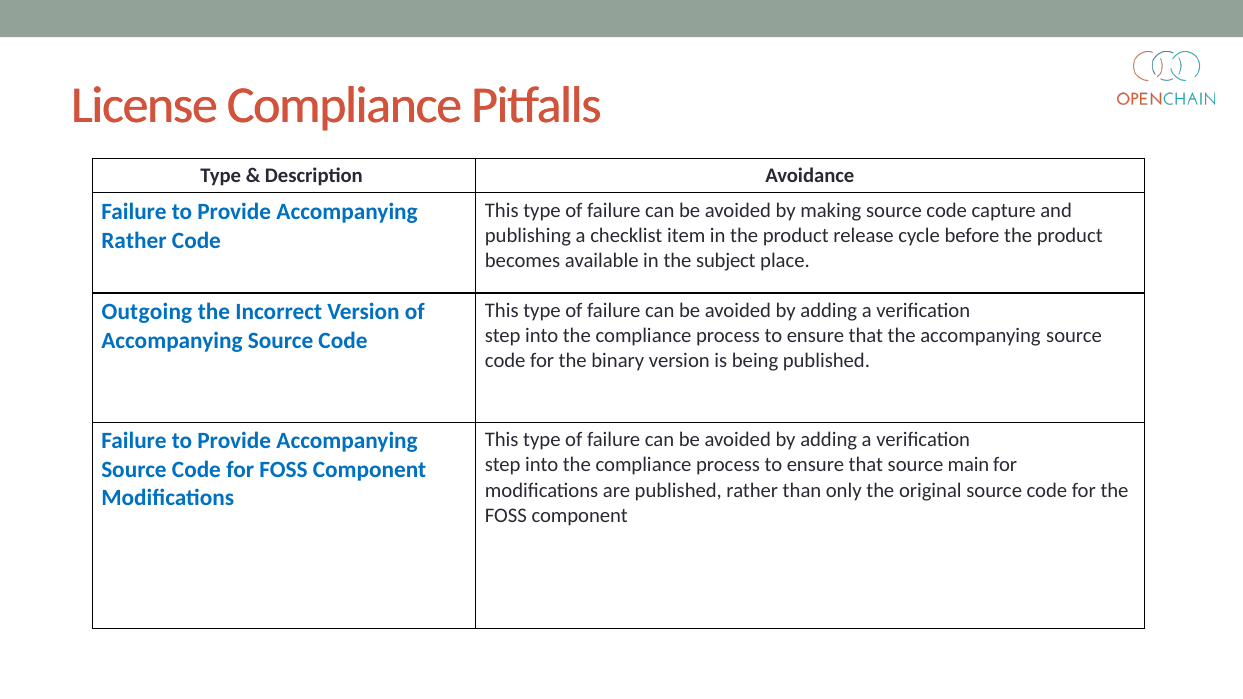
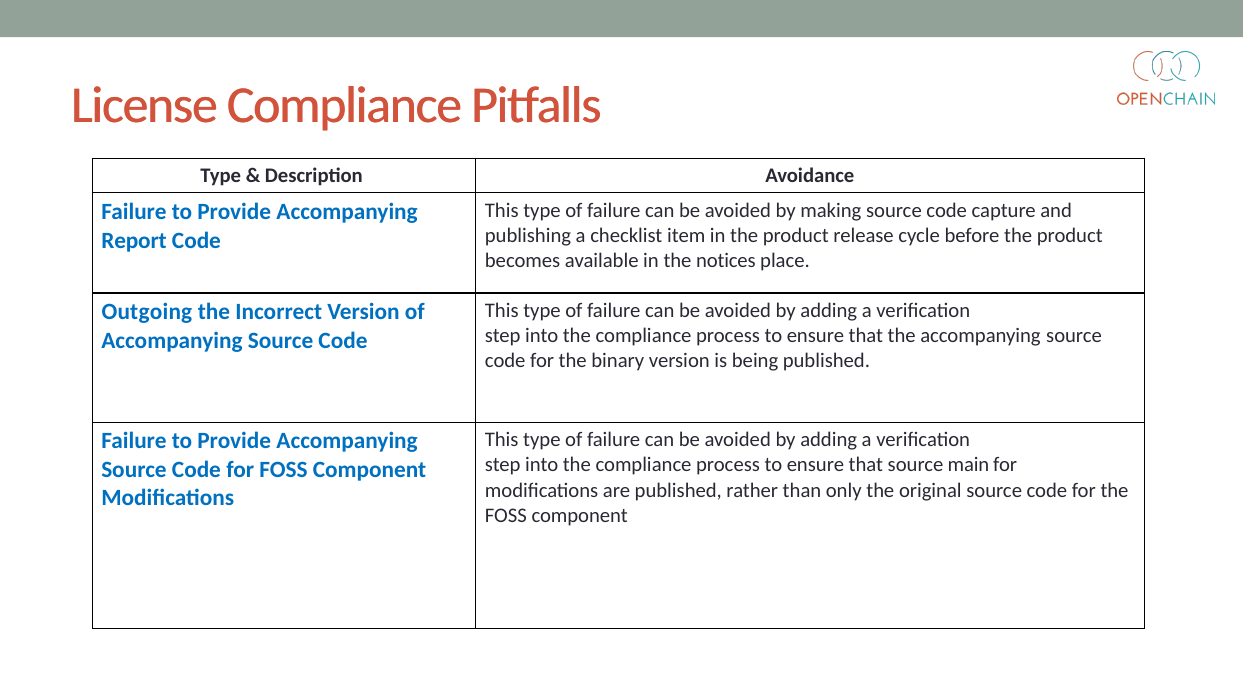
Rather at (134, 240): Rather -> Report
subject: subject -> notices
